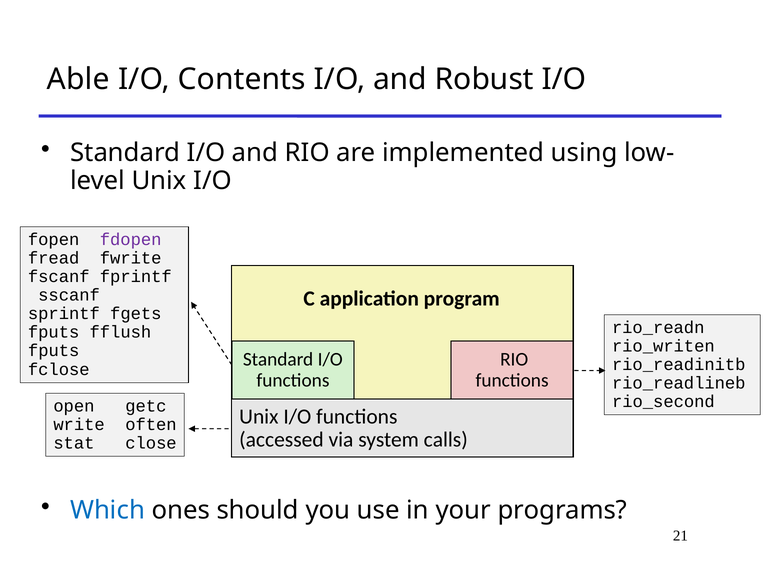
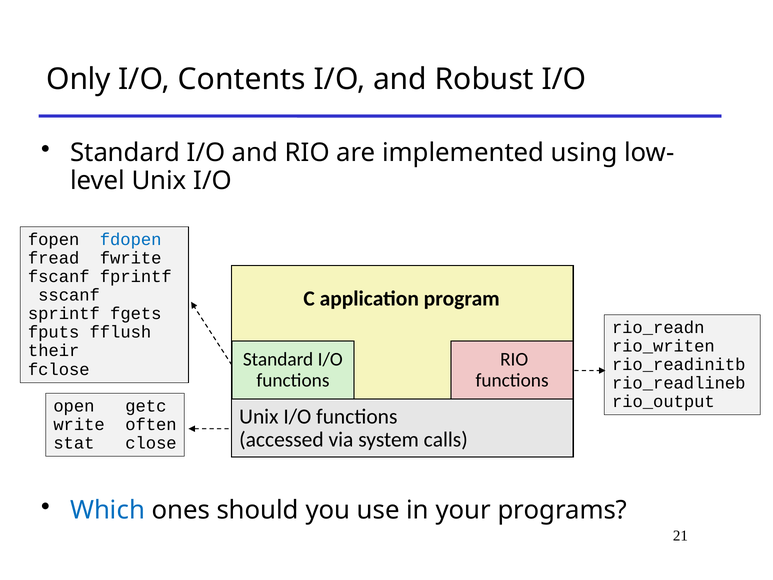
Able: Able -> Only
fdopen colour: purple -> blue
fputs at (54, 351): fputs -> their
rio_second: rio_second -> rio_output
